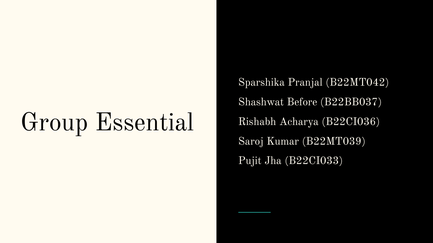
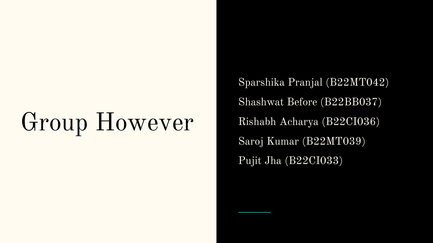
Essential: Essential -> However
